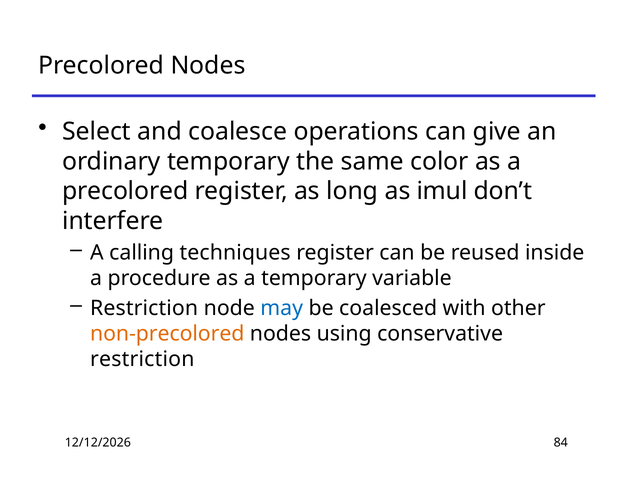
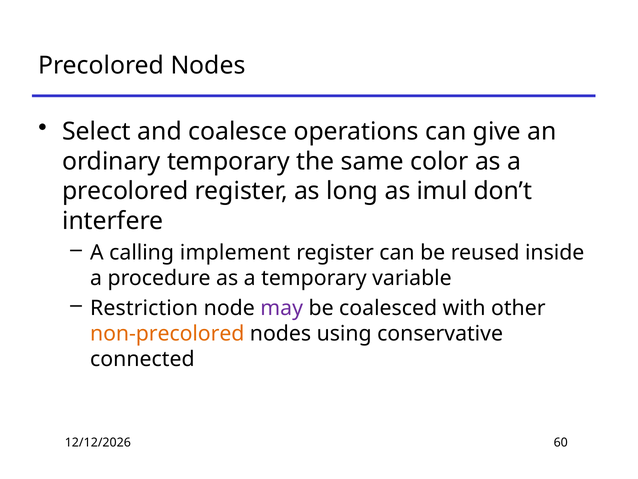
techniques: techniques -> implement
may colour: blue -> purple
restriction at (142, 359): restriction -> connected
84: 84 -> 60
